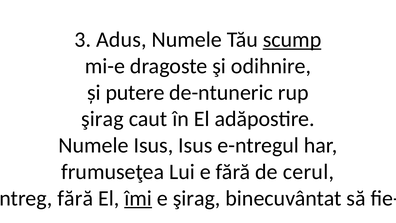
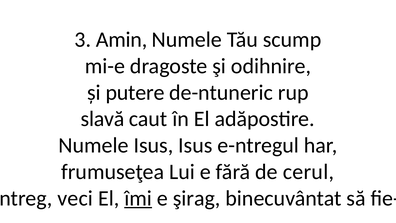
Adus: Adus -> Amin
scump underline: present -> none
şirag at (102, 119): şirag -> slavă
fără at (75, 198): fără -> veci
